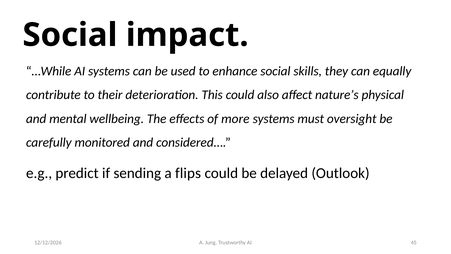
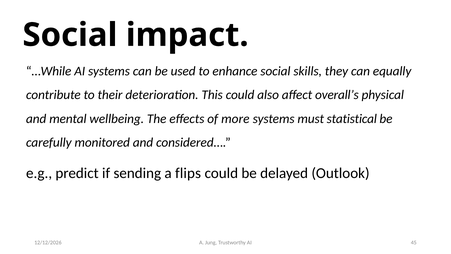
nature’s: nature’s -> overall’s
oversight: oversight -> statistical
